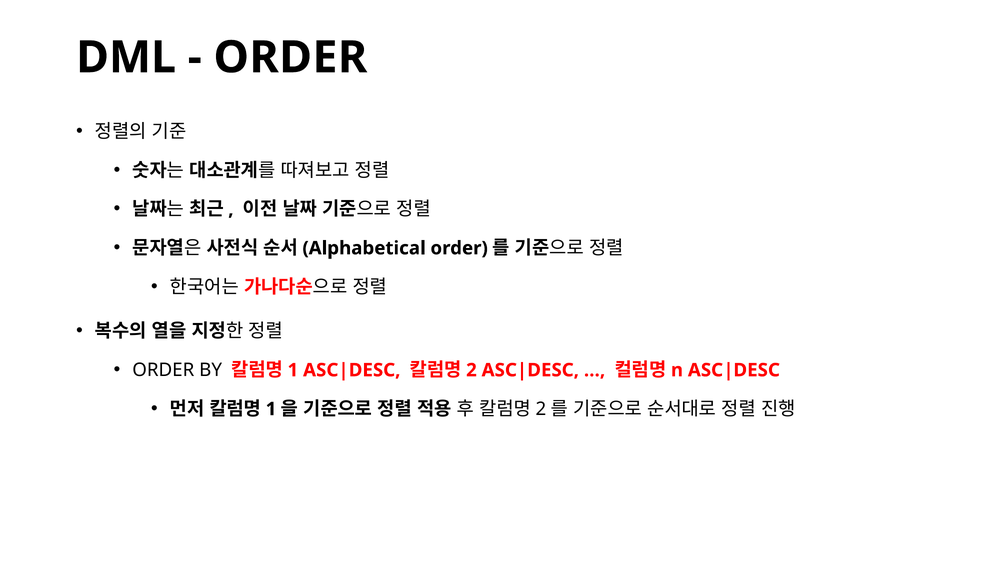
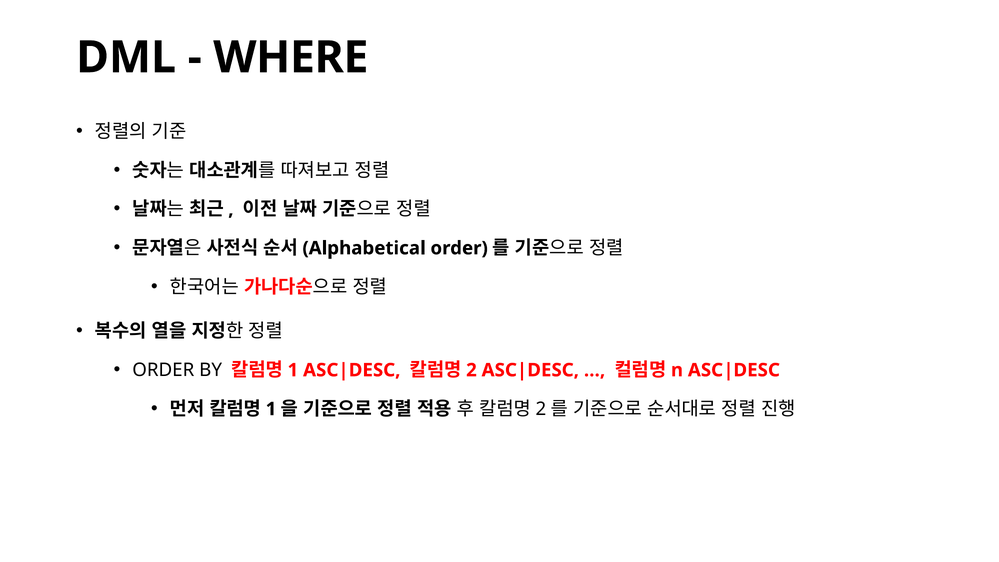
ORDER at (290, 58): ORDER -> WHERE
